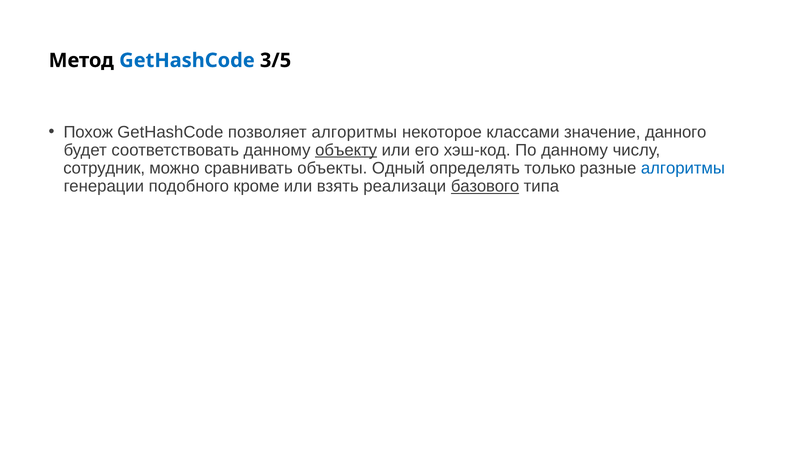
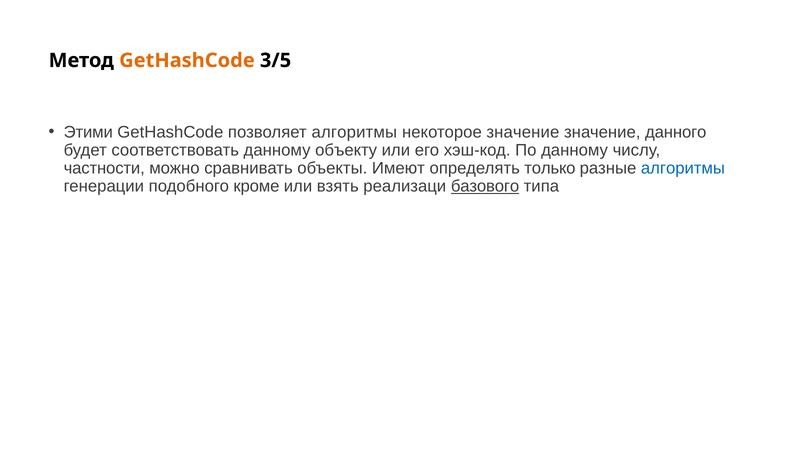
GetHashCode at (187, 60) colour: blue -> orange
Похож: Похож -> Этими
некоторое классами: классами -> значение
объекту underline: present -> none
сотрудник: сотрудник -> частности
Одный: Одный -> Имеют
